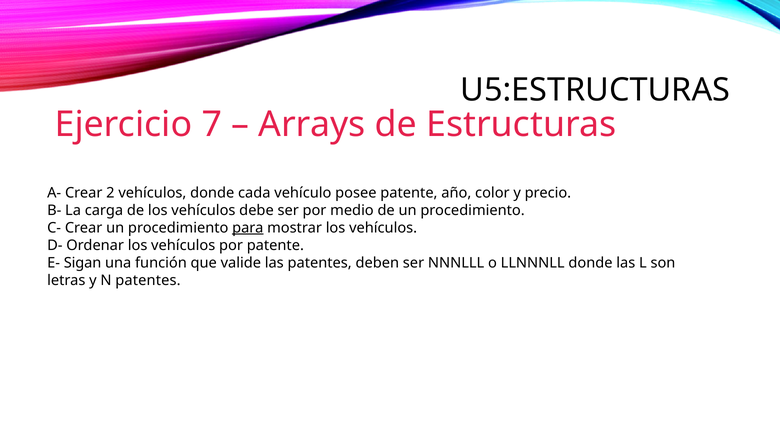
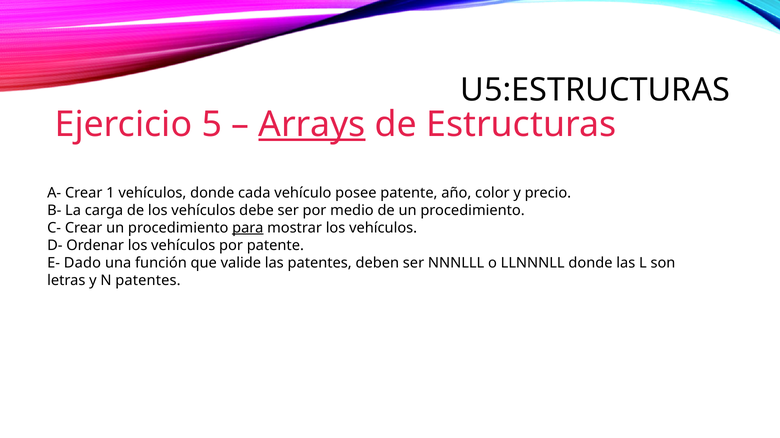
7: 7 -> 5
Arrays underline: none -> present
2: 2 -> 1
Sigan: Sigan -> Dado
